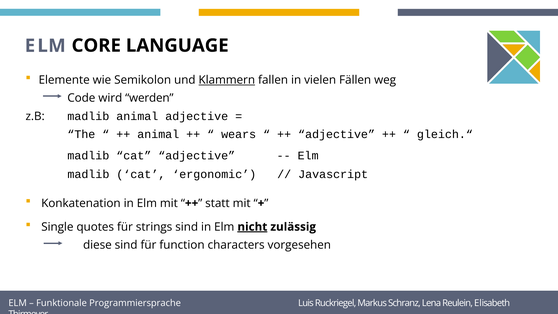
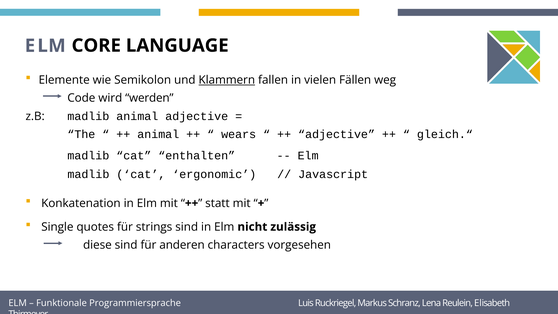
cat adjective: adjective -> enthalten
nicht underline: present -> none
function: function -> anderen
